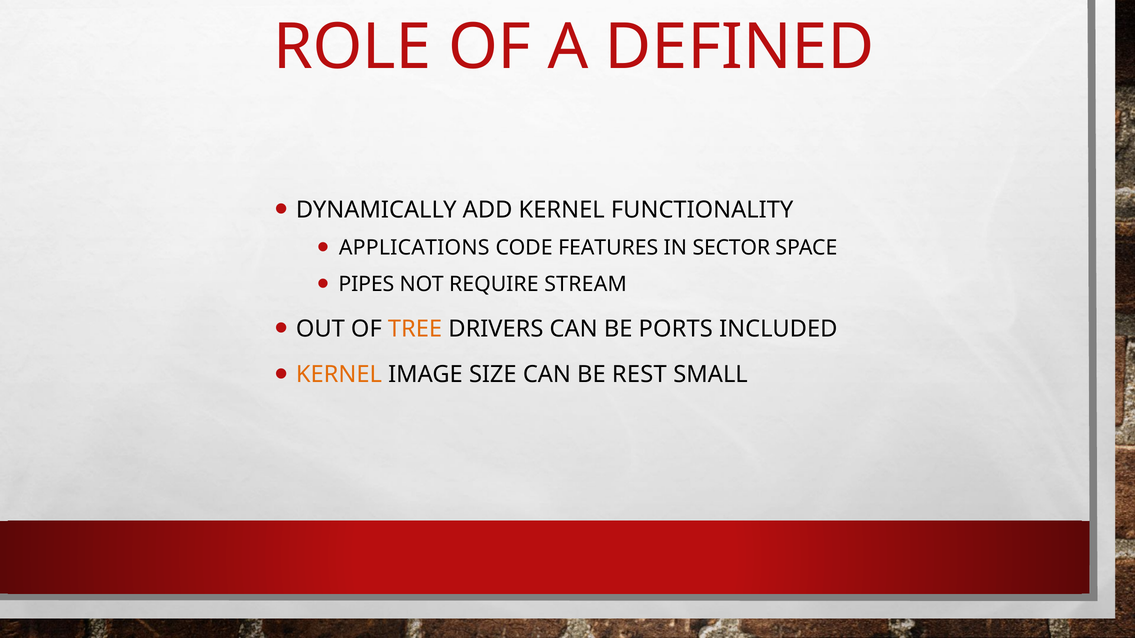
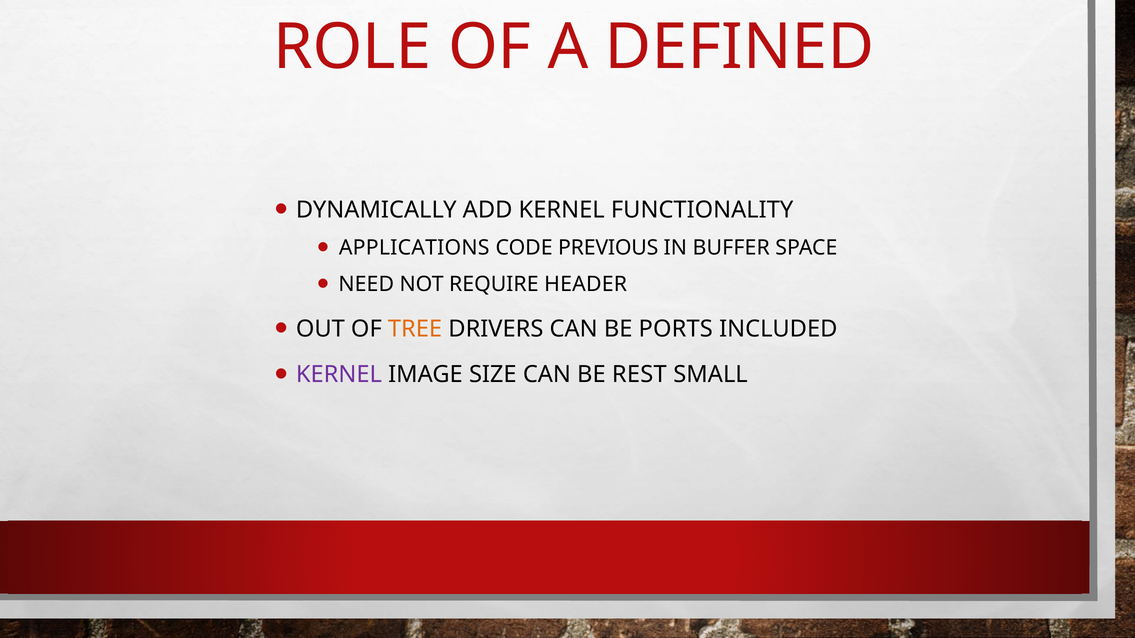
FEATURES: FEATURES -> PREVIOUS
SECTOR: SECTOR -> BUFFER
PIPES: PIPES -> NEED
STREAM: STREAM -> HEADER
KERNEL at (339, 375) colour: orange -> purple
